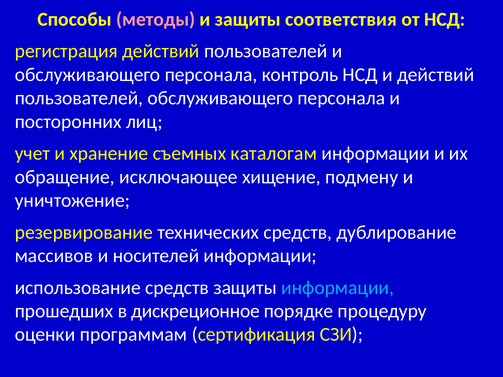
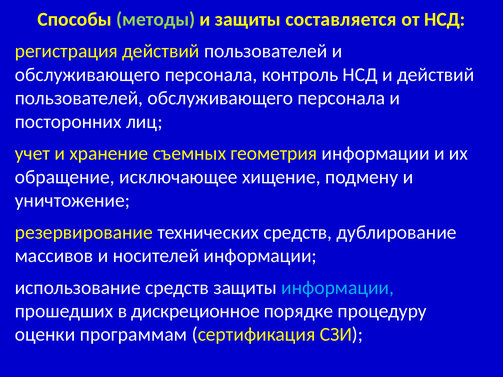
методы colour: pink -> light green
соответствия: соответствия -> составляется
каталогам: каталогам -> геометрия
